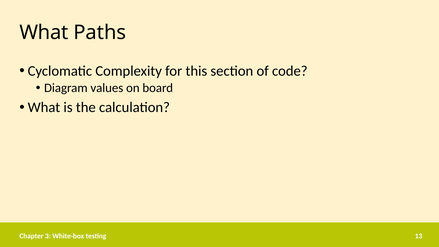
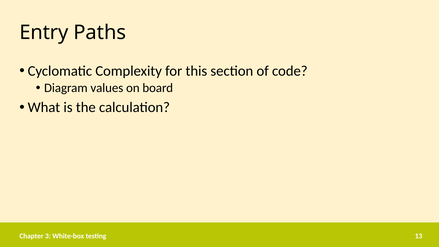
What at (44, 33): What -> Entry
